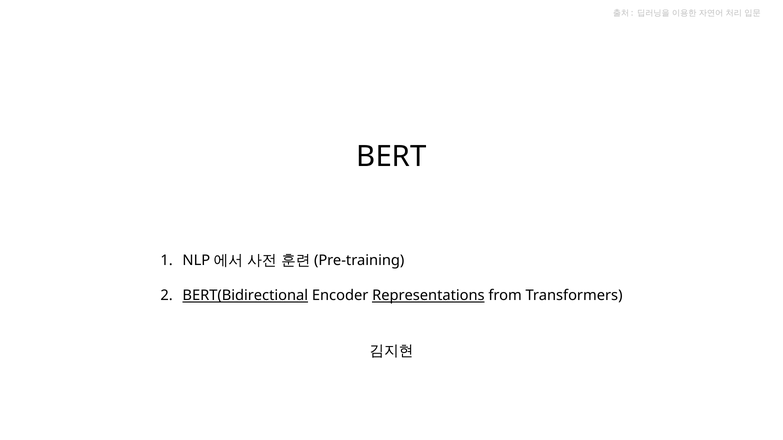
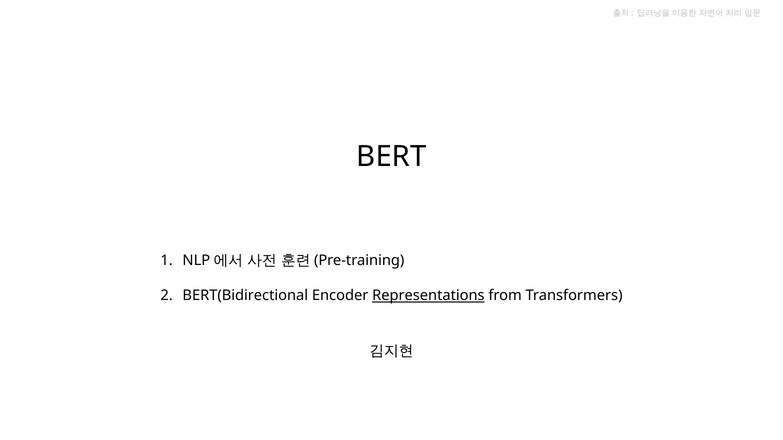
BERT(Bidirectional underline: present -> none
